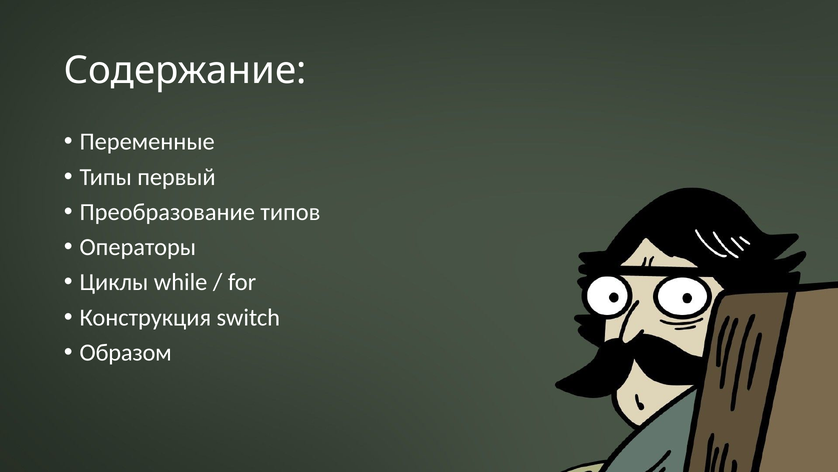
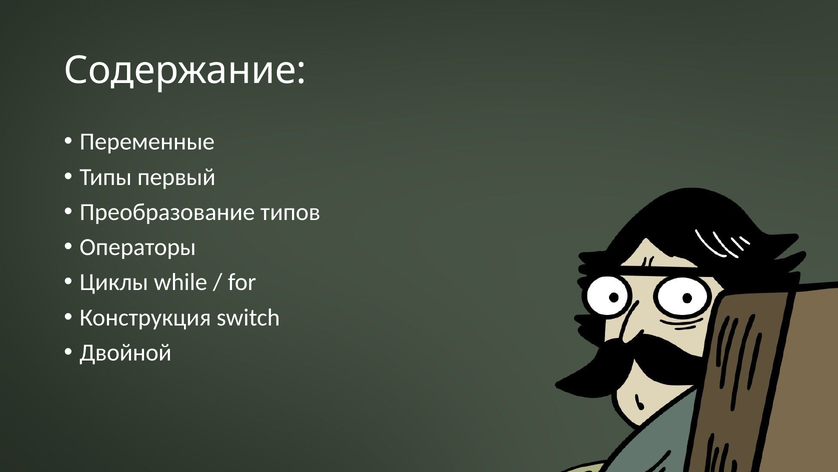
Образом: Образом -> Двойной
